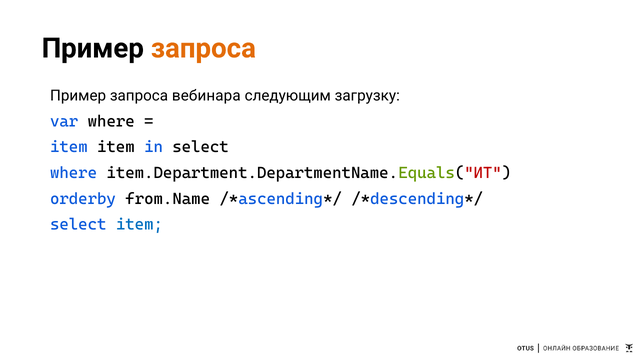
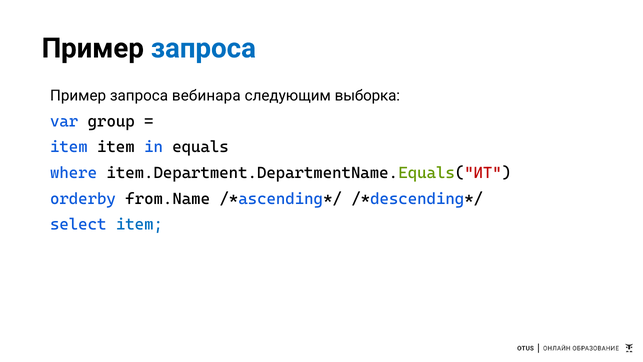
запроса at (203, 48) colour: orange -> blue
загрузку: загрузку -> выборка
var where: where -> group
in select: select -> equals
